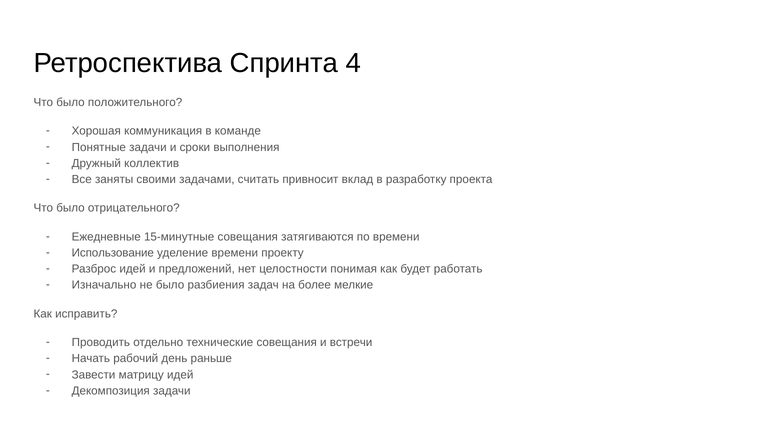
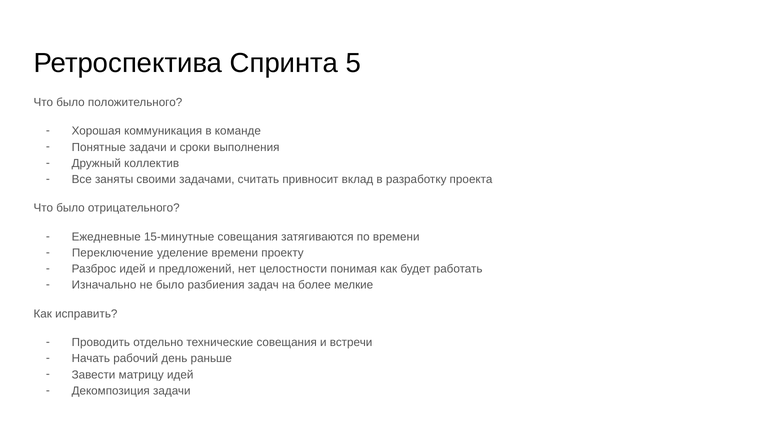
4: 4 -> 5
Использование: Использование -> Переключение
